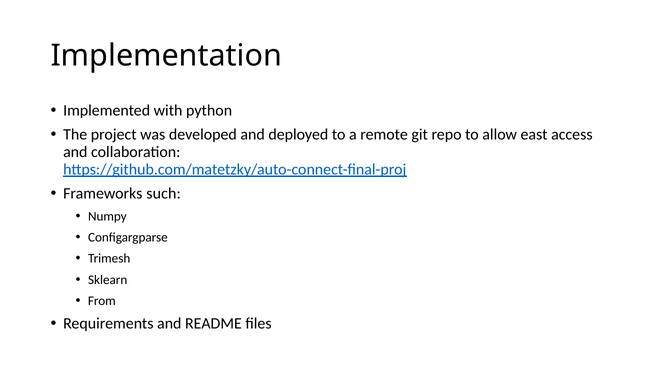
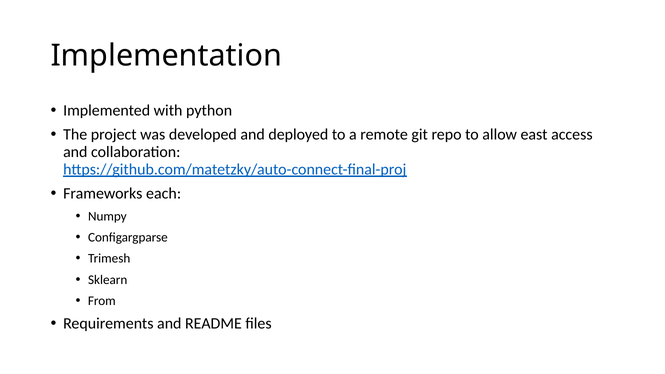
such: such -> each
